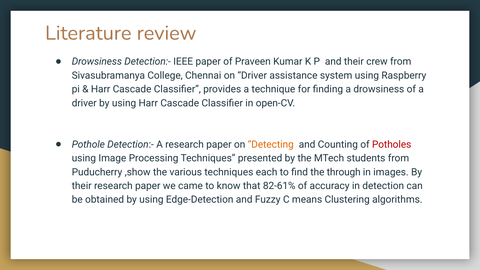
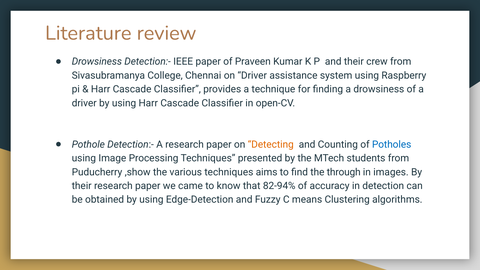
Potholes colour: red -> blue
each: each -> aims
82-61%: 82-61% -> 82-94%
